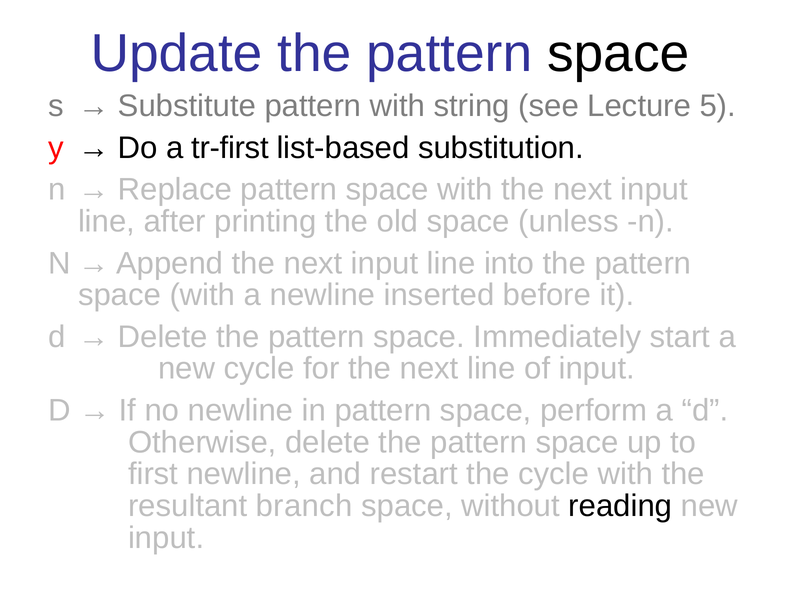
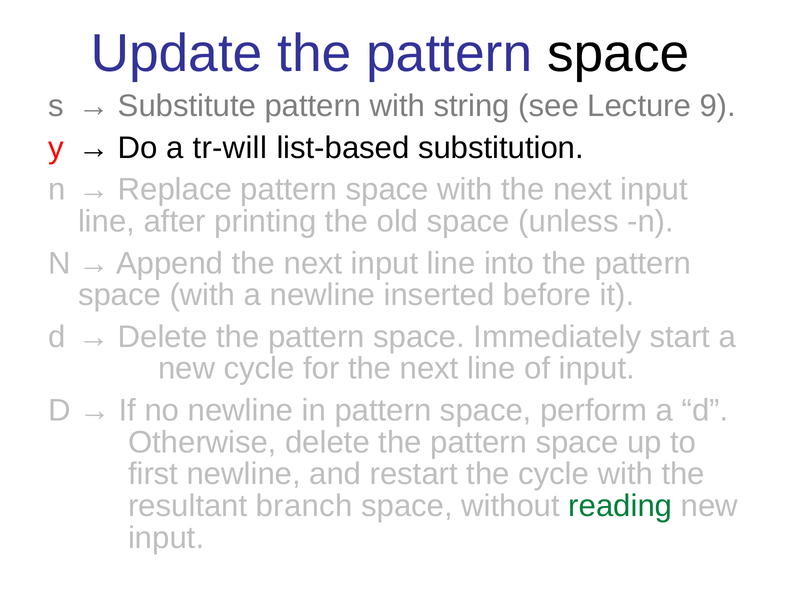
5: 5 -> 9
tr-first: tr-first -> tr-will
reading colour: black -> green
